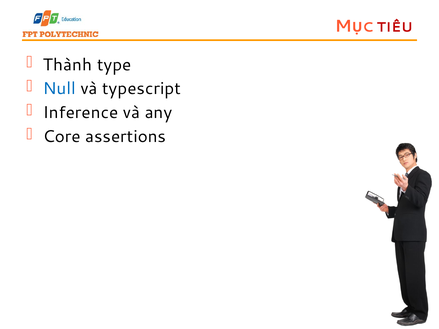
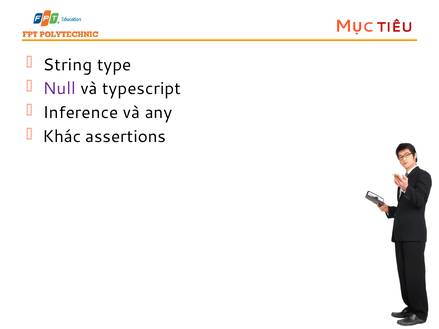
Thành: Thành -> String
Null colour: blue -> purple
Core: Core -> Khác
